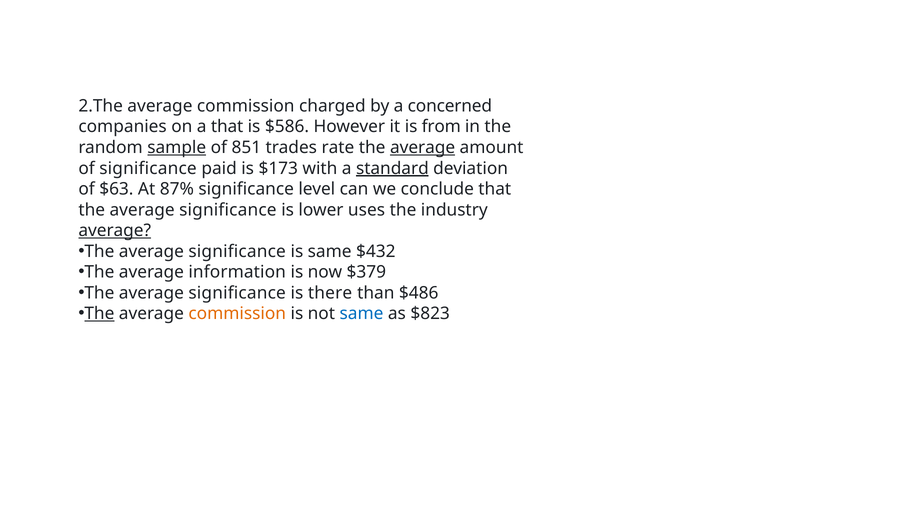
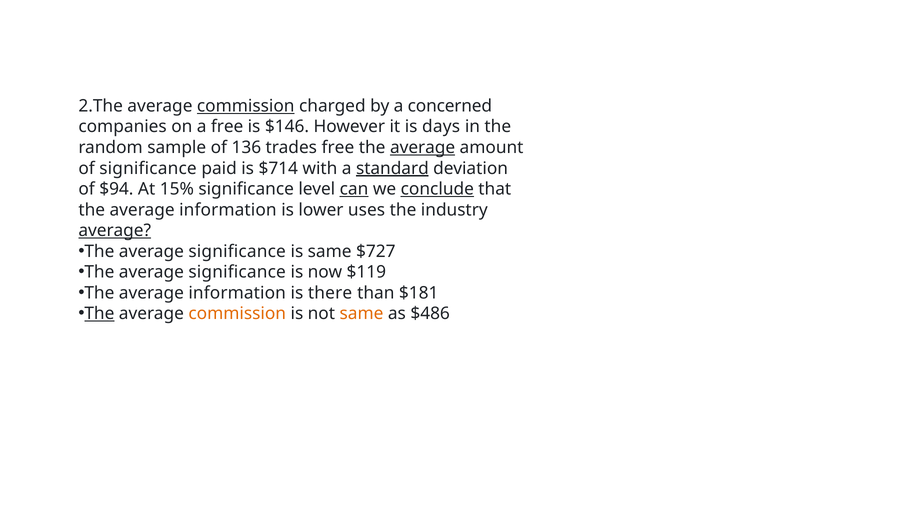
commission at (246, 106) underline: none -> present
a that: that -> free
$586: $586 -> $146
from: from -> days
sample underline: present -> none
851: 851 -> 136
trades rate: rate -> free
$173: $173 -> $714
$63: $63 -> $94
87%: 87% -> 15%
can underline: none -> present
conclude underline: none -> present
significance at (228, 210): significance -> information
$432: $432 -> $727
information at (237, 272): information -> significance
$379: $379 -> $119
significance at (237, 293): significance -> information
$486: $486 -> $181
same at (361, 313) colour: blue -> orange
$823: $823 -> $486
